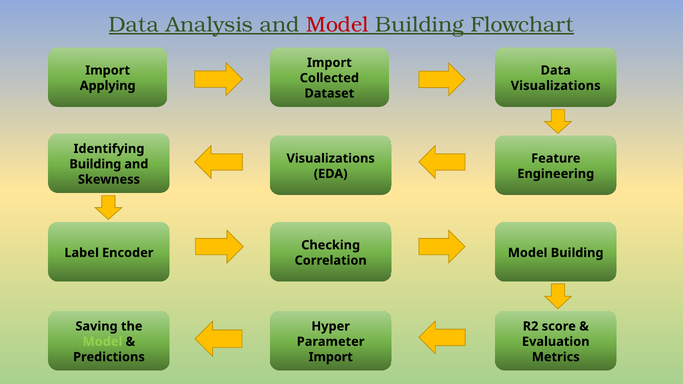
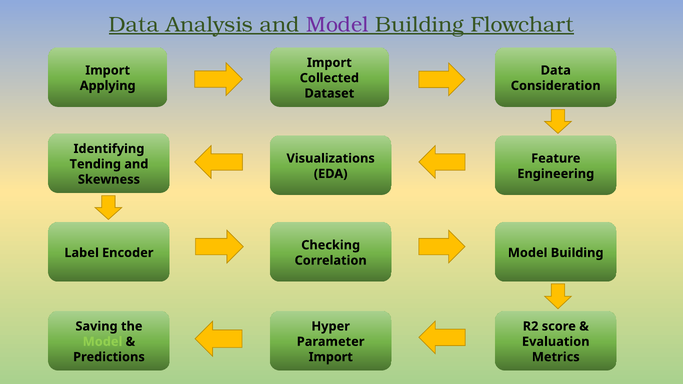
Model at (338, 25) colour: red -> purple
Visualizations at (556, 86): Visualizations -> Consideration
Building at (95, 164): Building -> Tending
